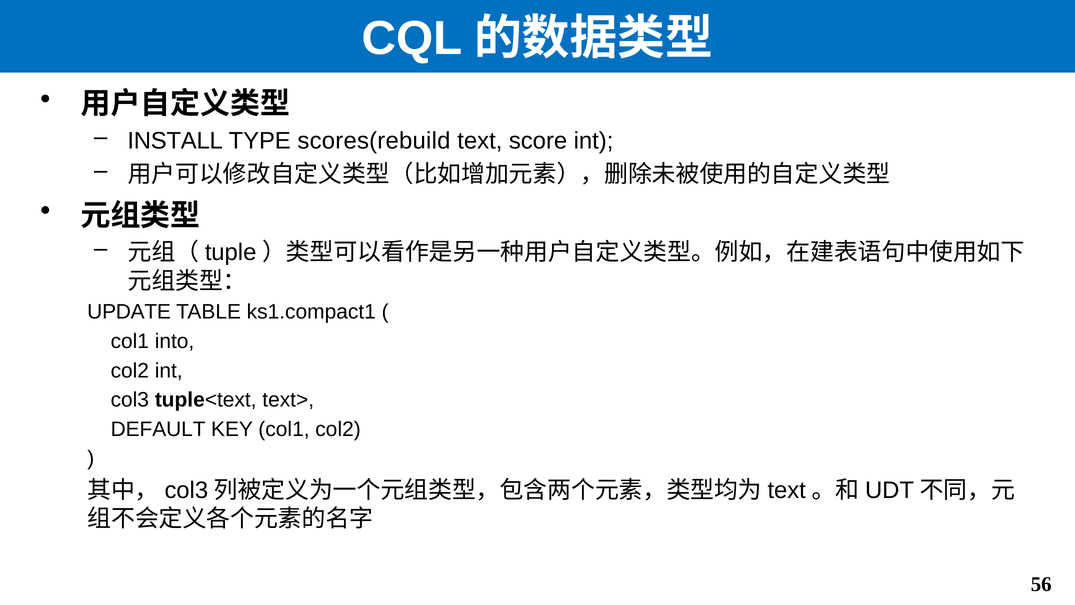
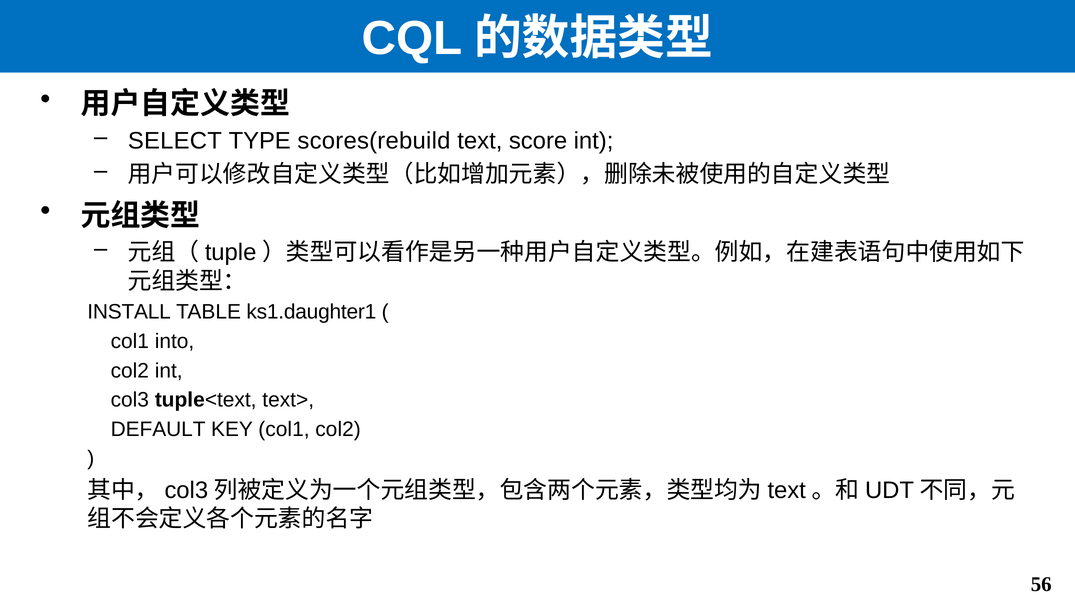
INSTALL: INSTALL -> SELECT
UPDATE: UPDATE -> INSTALL
ks1.compact1: ks1.compact1 -> ks1.daughter1
